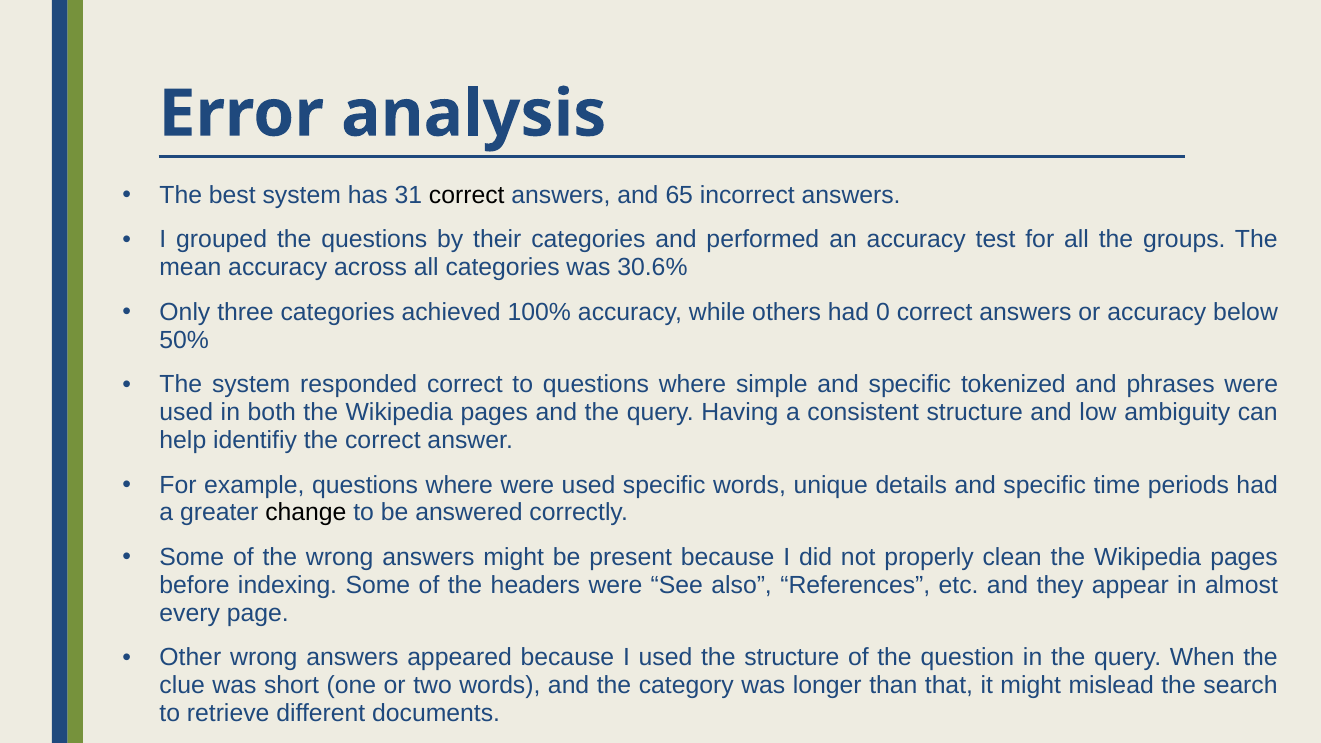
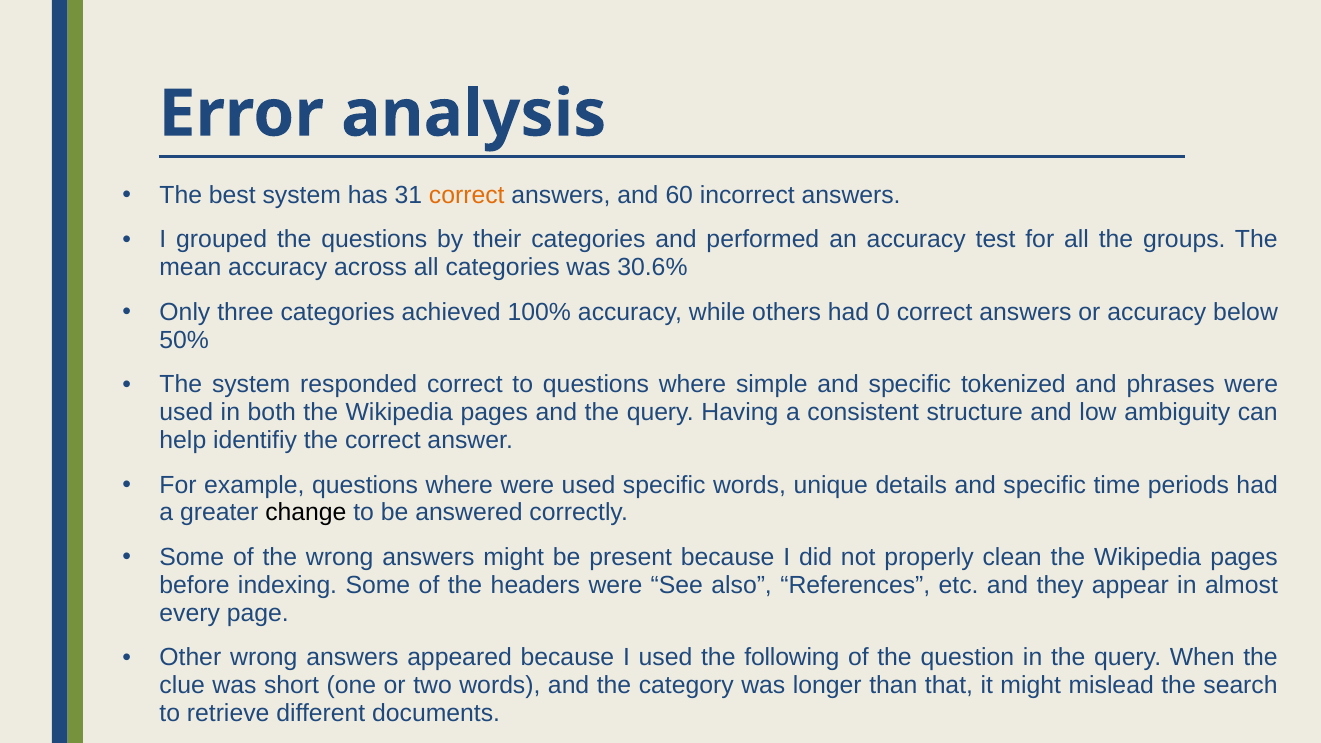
correct at (467, 195) colour: black -> orange
65: 65 -> 60
the structure: structure -> following
